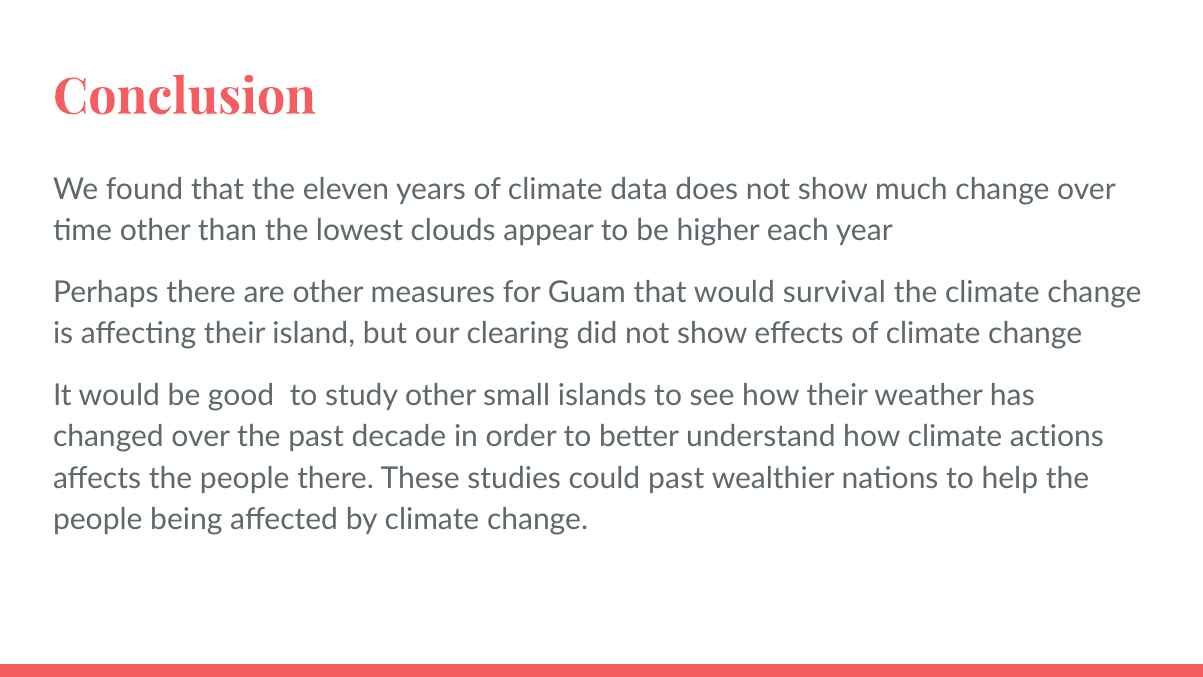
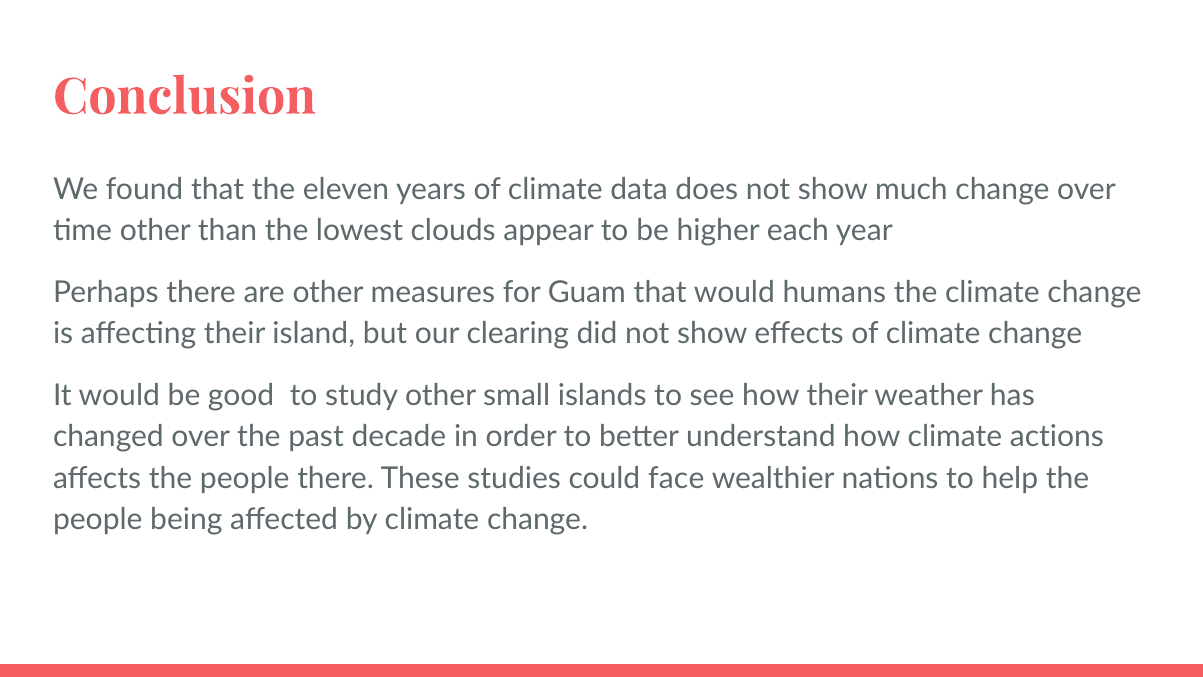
survival: survival -> humans
could past: past -> face
